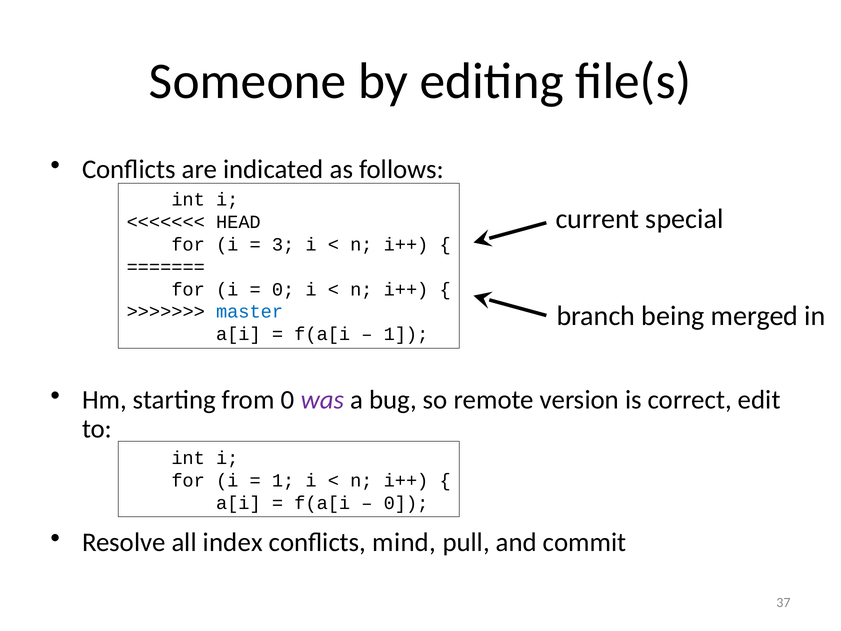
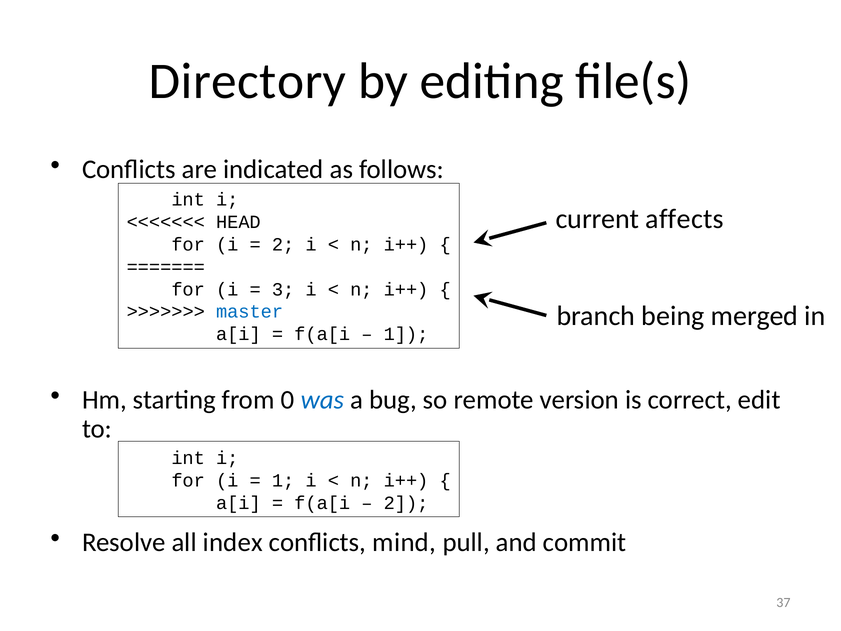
Someone: Someone -> Directory
special: special -> affects
3 at (283, 244): 3 -> 2
0 at (283, 289): 0 -> 3
was colour: purple -> blue
0 at (406, 503): 0 -> 2
